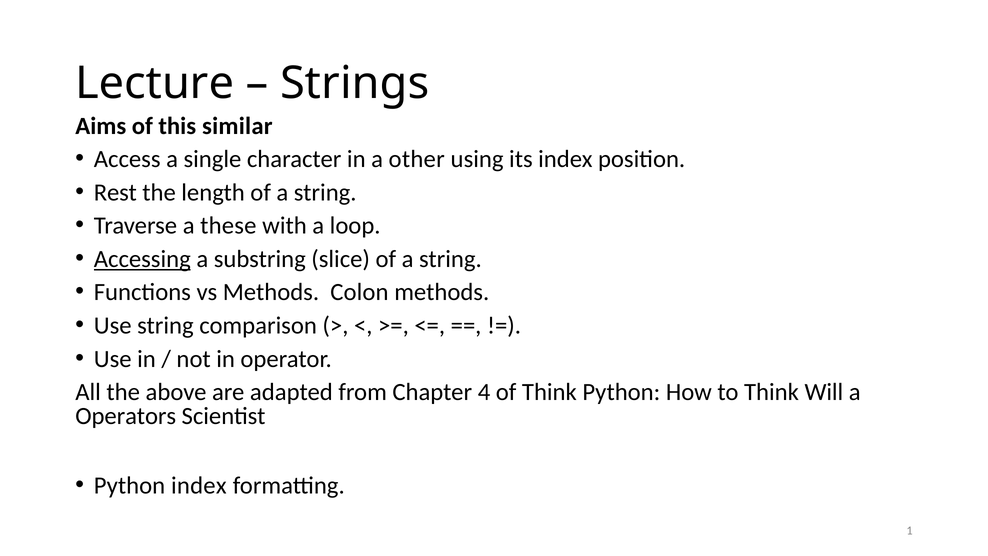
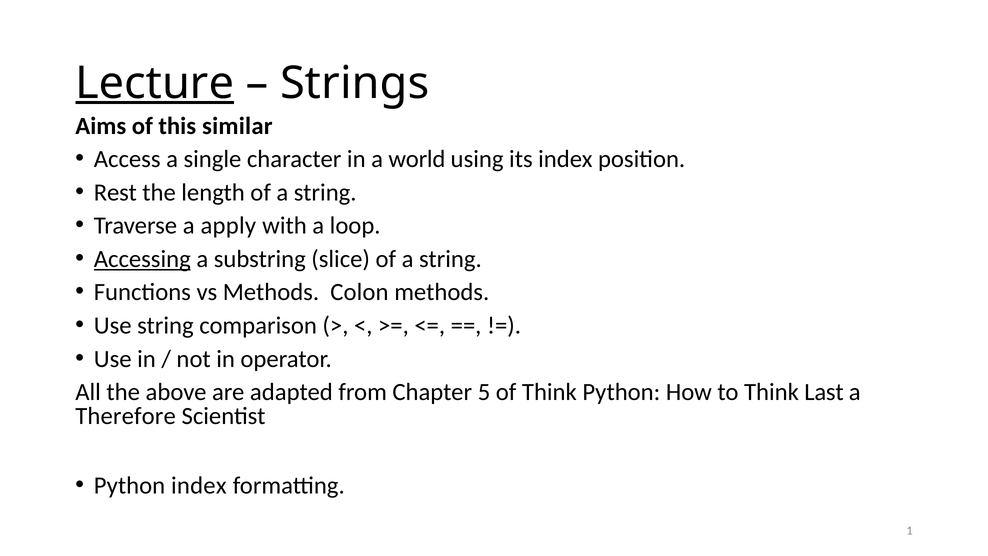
Lecture underline: none -> present
other: other -> world
these: these -> apply
4: 4 -> 5
Will: Will -> Last
Operators: Operators -> Therefore
